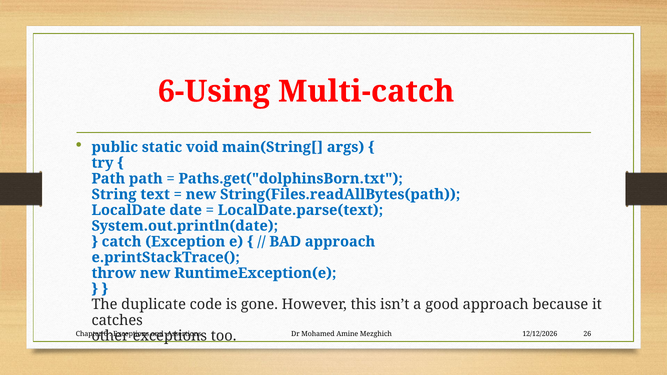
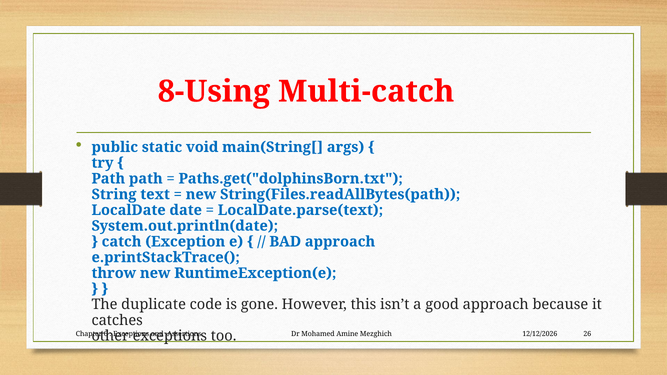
6-Using: 6-Using -> 8-Using
